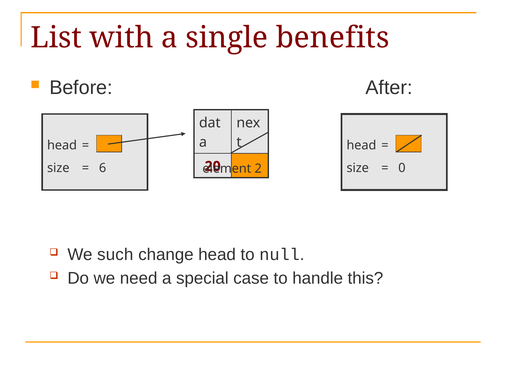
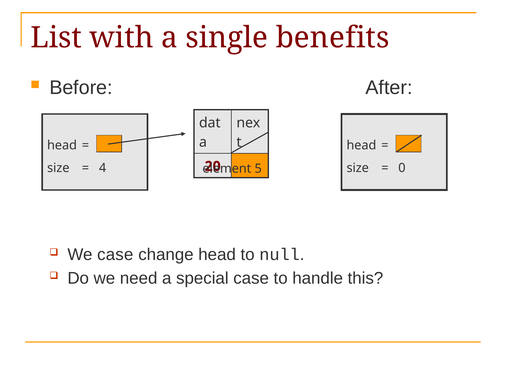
6: 6 -> 4
2: 2 -> 5
We such: such -> case
